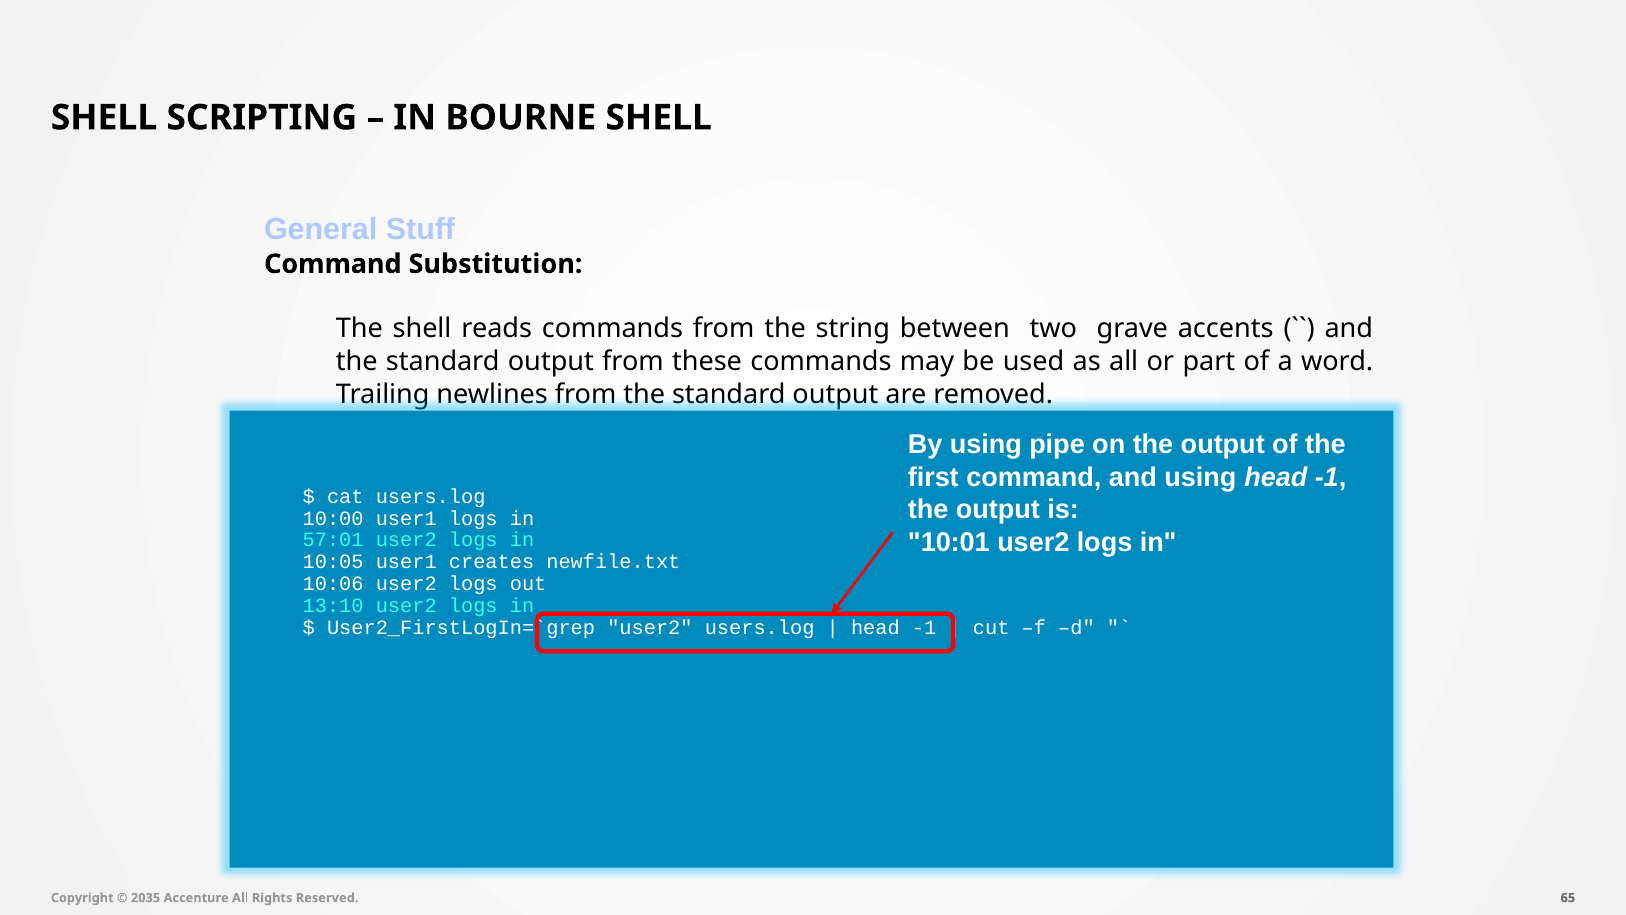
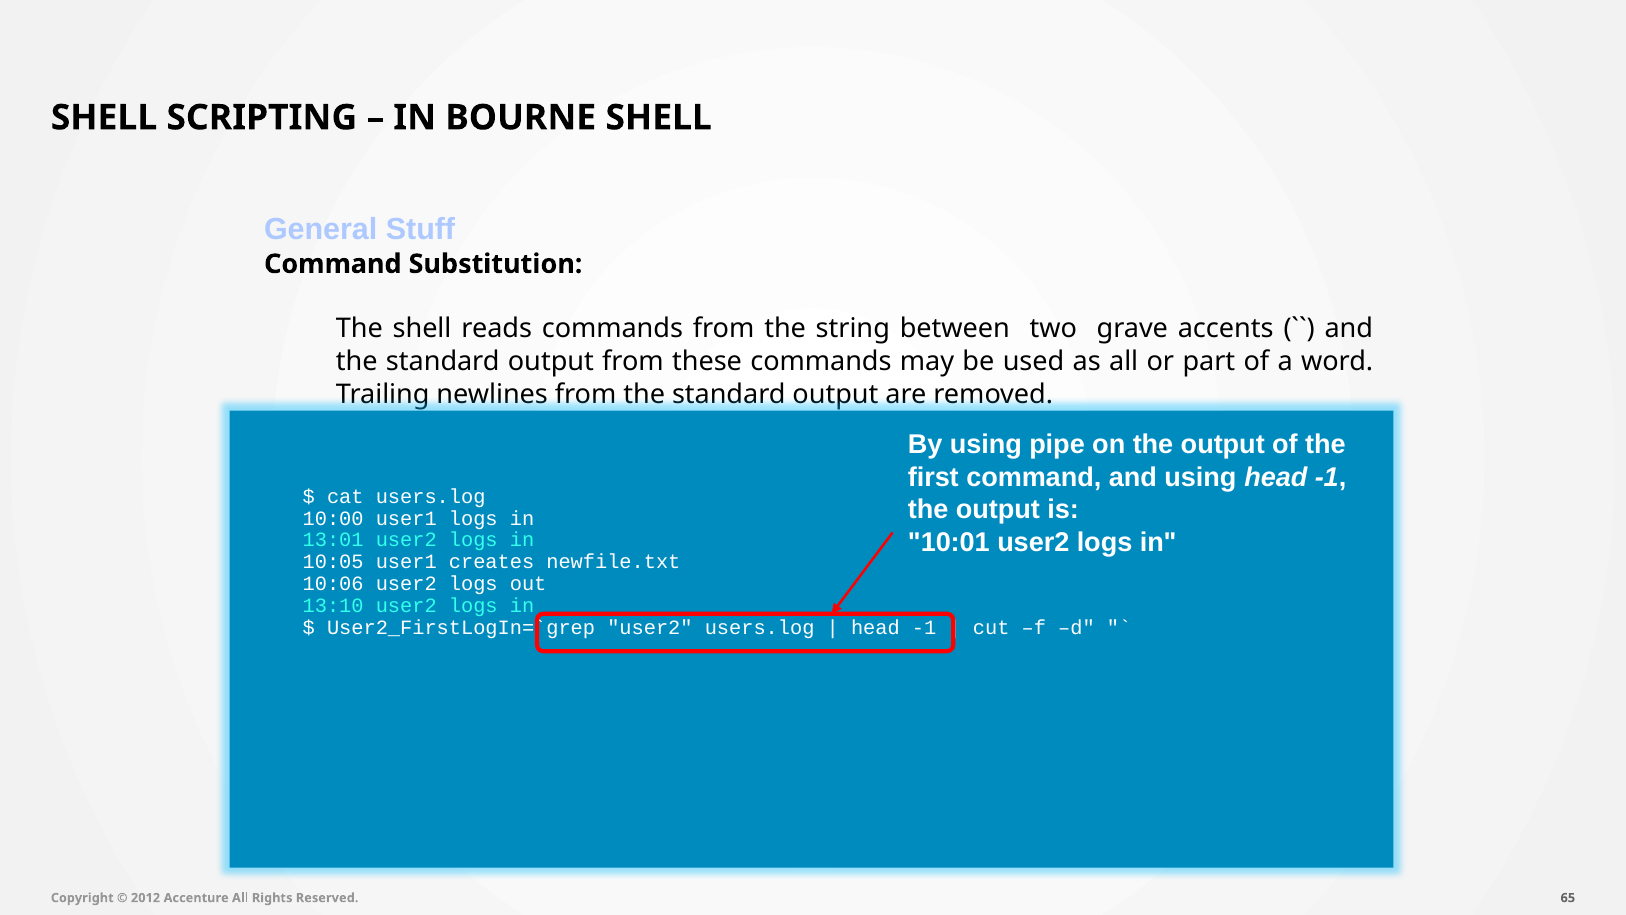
57:01: 57:01 -> 13:01
2035: 2035 -> 2012
